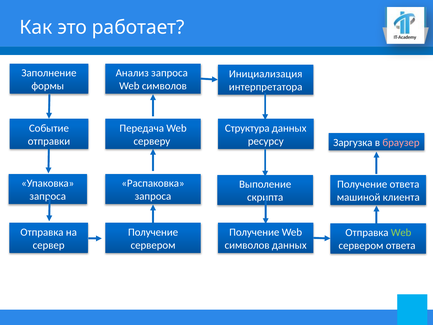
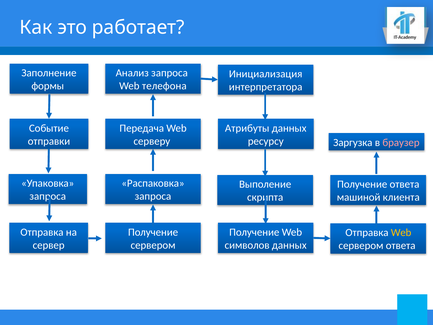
символов at (164, 86): символов -> телефона
Структура: Структура -> Атрибуты
Web at (401, 232) colour: light green -> yellow
